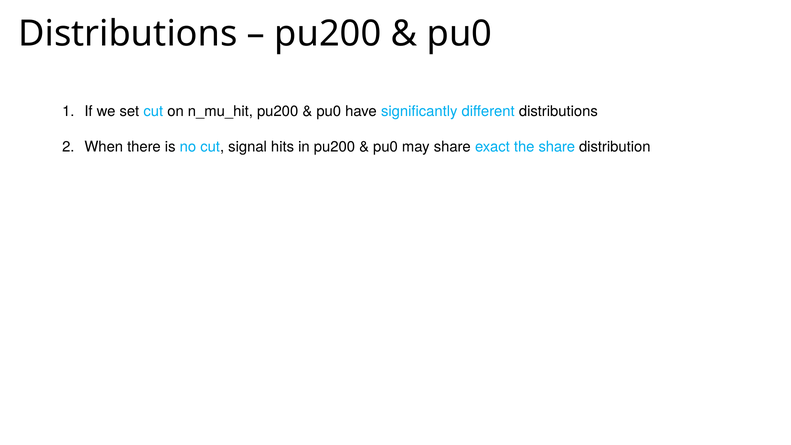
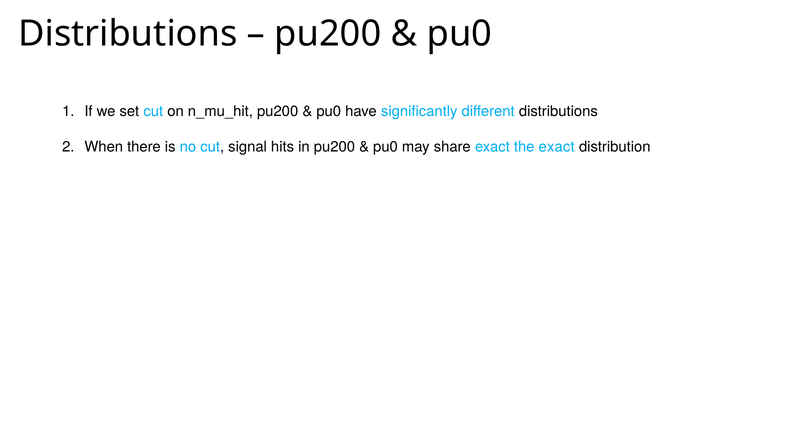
the share: share -> exact
